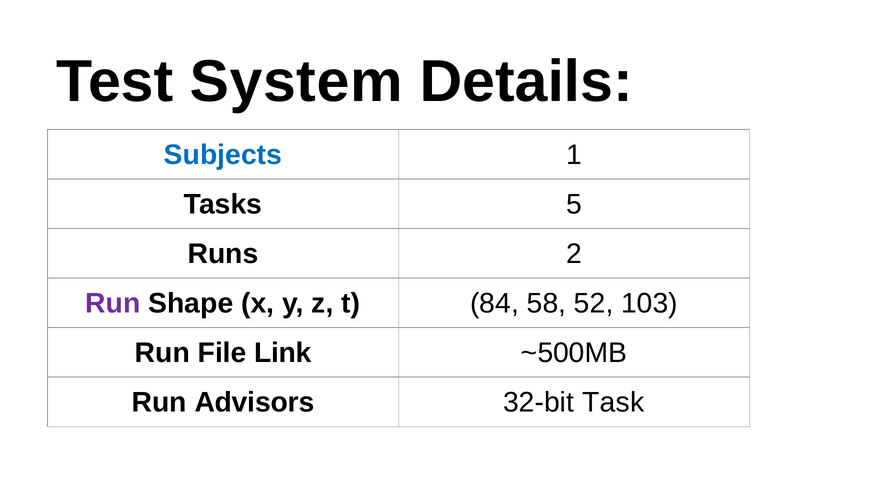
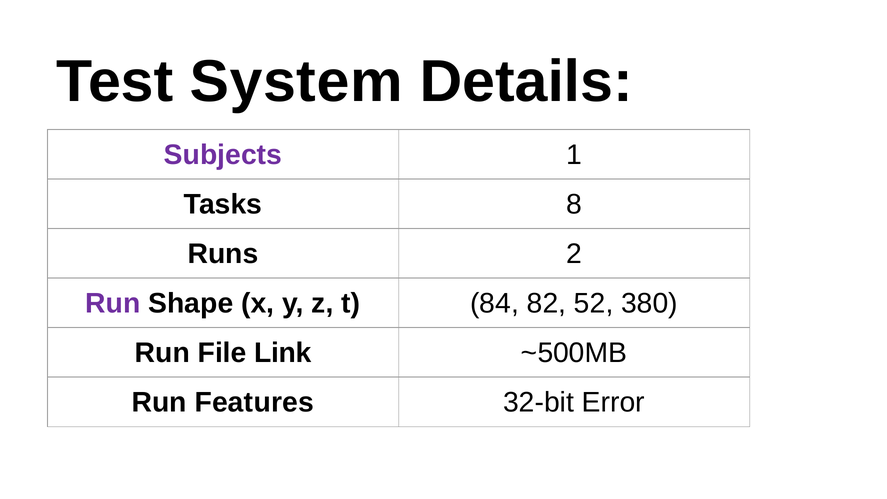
Subjects colour: blue -> purple
5: 5 -> 8
58: 58 -> 82
103: 103 -> 380
Advisors: Advisors -> Features
Task: Task -> Error
